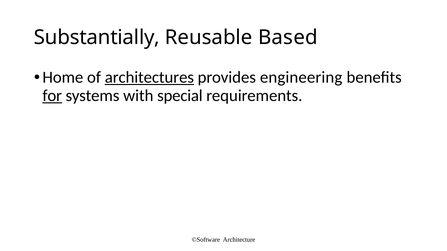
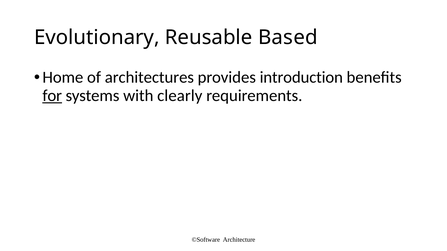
Substantially: Substantially -> Evolutionary
architectures underline: present -> none
engineering: engineering -> introduction
special: special -> clearly
